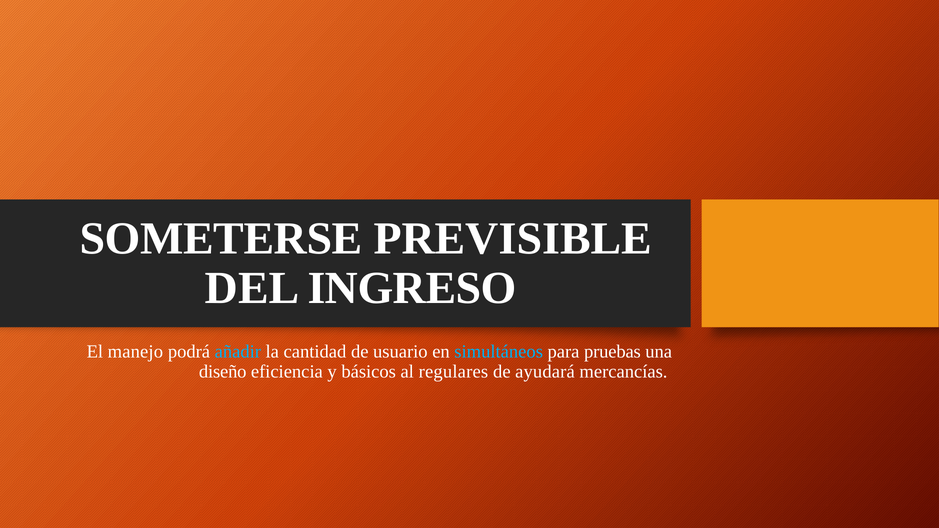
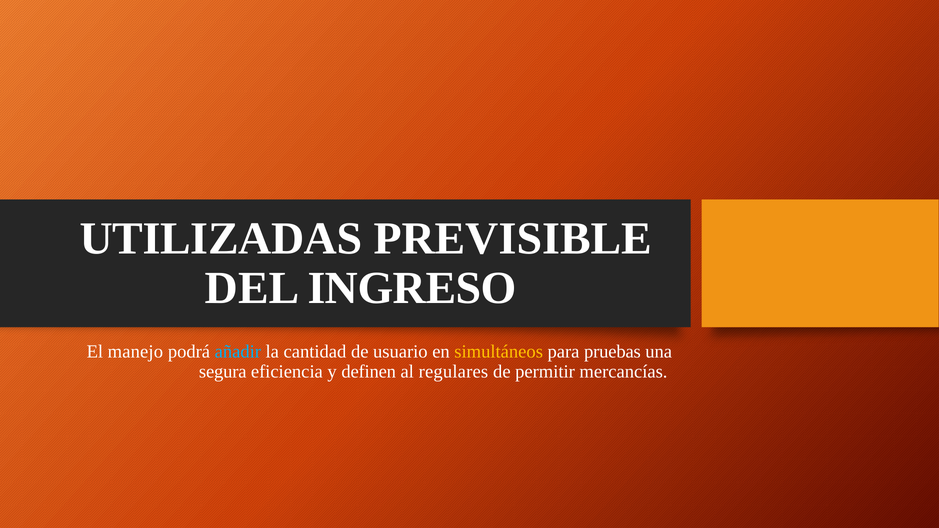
SOMETERSE: SOMETERSE -> UTILIZADAS
simultáneos colour: light blue -> yellow
diseño: diseño -> segura
básicos: básicos -> definen
ayudará: ayudará -> permitir
